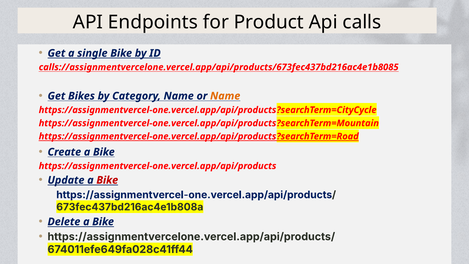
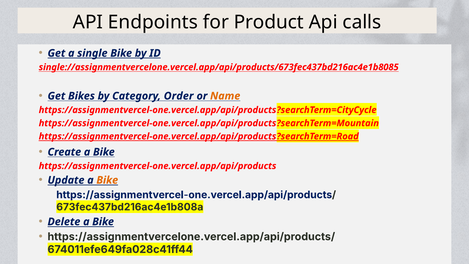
calls://assignmentvercelone.vercel.app/api/products/673fec437bd216ac4e1b8085: calls://assignmentvercelone.vercel.app/api/products/673fec437bd216ac4e1b8085 -> single://assignmentvercelone.vercel.app/api/products/673fec437bd216ac4e1b8085
Category Name: Name -> Order
Bike at (107, 180) colour: red -> orange
